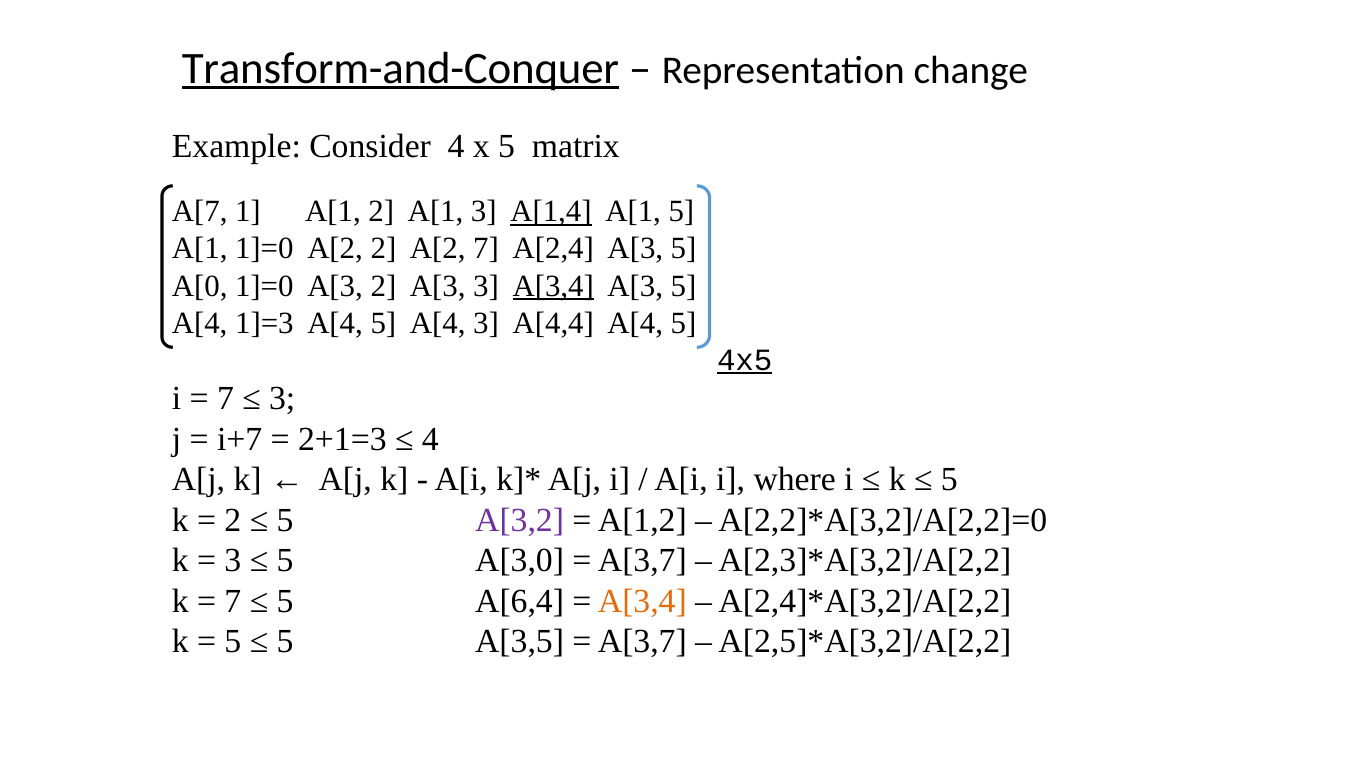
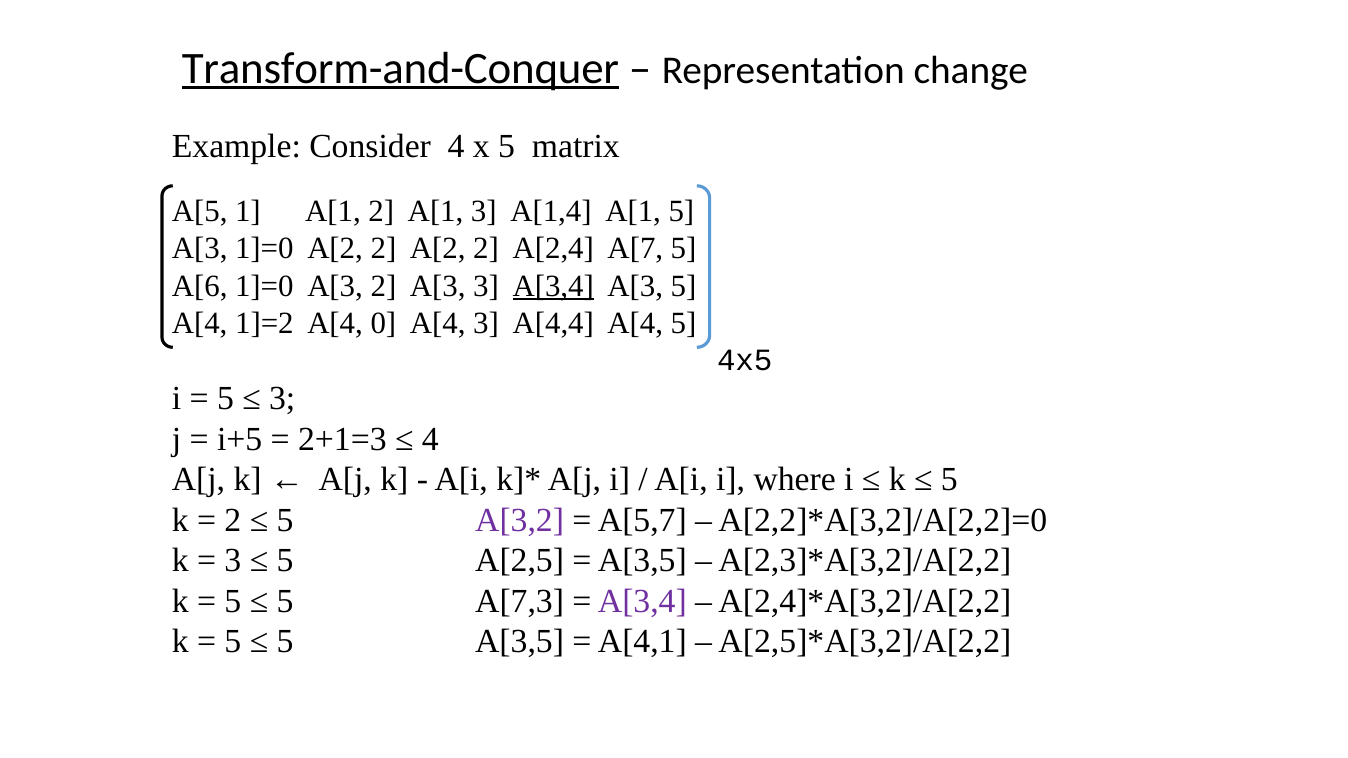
A[7: A[7 -> A[5
A[1,4 underline: present -> none
A[1 at (200, 249): A[1 -> A[3
2 A[2 7: 7 -> 2
A[2,4 A[3: A[3 -> A[7
A[0: A[0 -> A[6
1]=3: 1]=3 -> 1]=2
5 at (383, 323): 5 -> 0
4x5 underline: present -> none
7 at (225, 399): 7 -> 5
i+7: i+7 -> i+5
A[1,2: A[1,2 -> A[5,7
A[3,0: A[3,0 -> A[2,5
A[3,7 at (642, 561): A[3,7 -> A[3,5
7 at (233, 601): 7 -> 5
A[6,4: A[6,4 -> A[7,3
A[3,4 at (642, 601) colour: orange -> purple
A[3,7 at (642, 642): A[3,7 -> A[4,1
